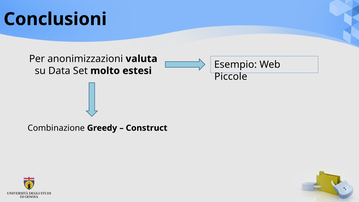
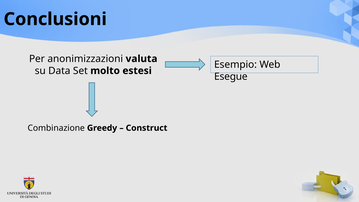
Piccole: Piccole -> Esegue
